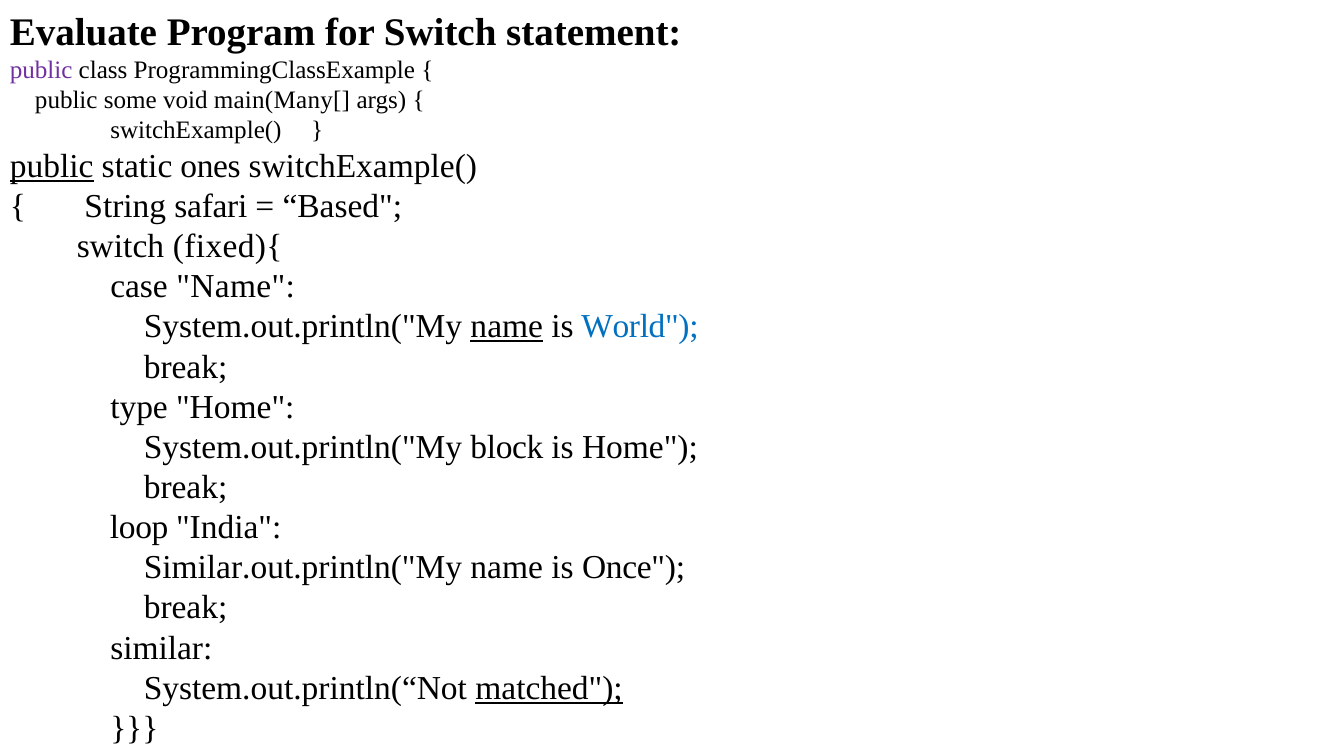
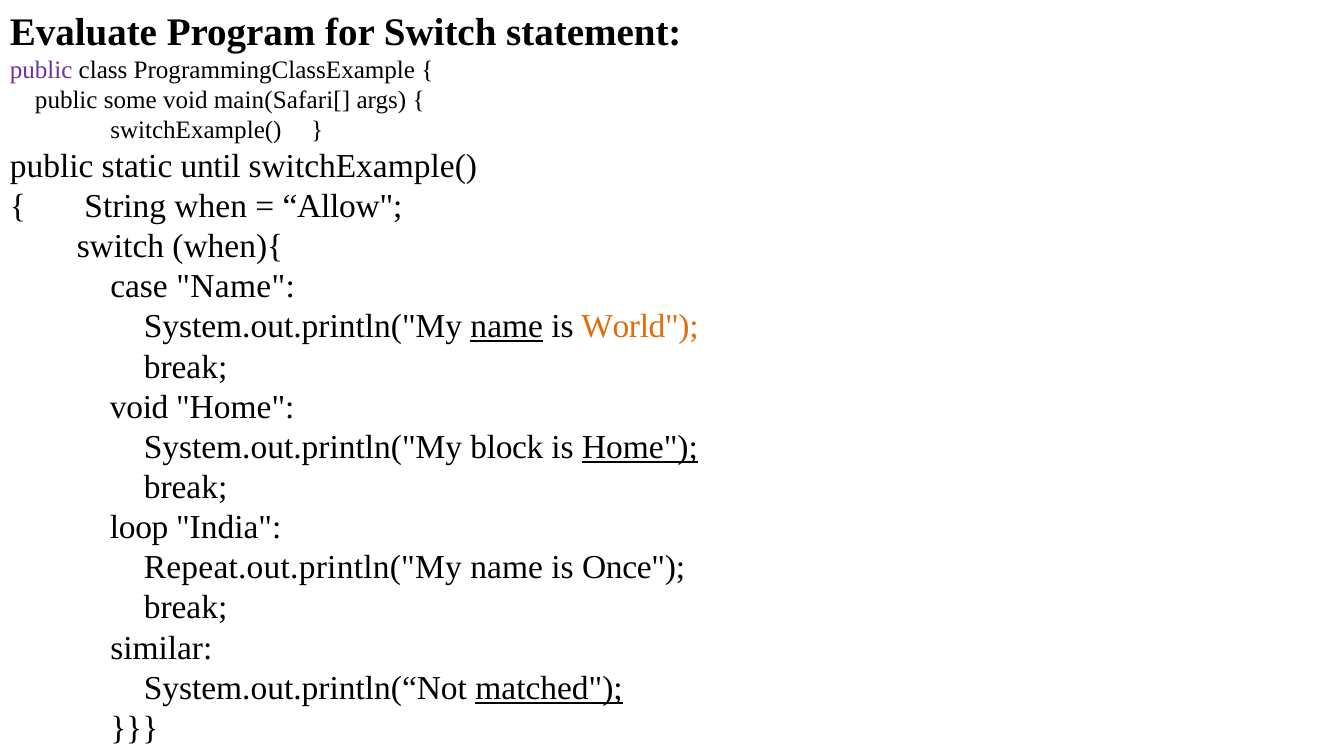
main(Many[: main(Many[ -> main(Safari[
public at (52, 166) underline: present -> none
ones: ones -> until
safari: safari -> when
Based: Based -> Allow
fixed){: fixed){ -> when){
World colour: blue -> orange
type at (139, 407): type -> void
Home at (640, 447) underline: none -> present
Similar.out.println("My: Similar.out.println("My -> Repeat.out.println("My
